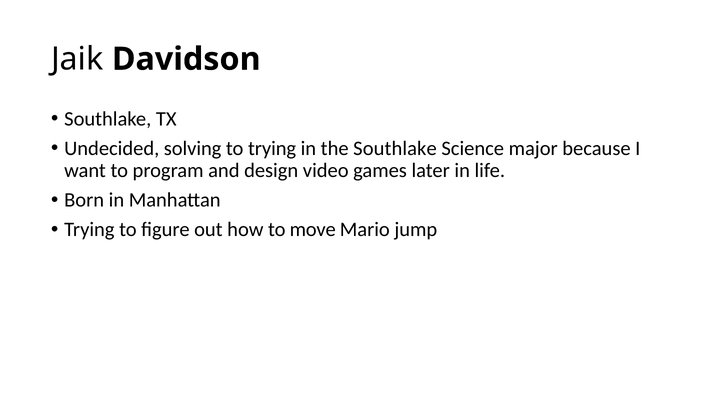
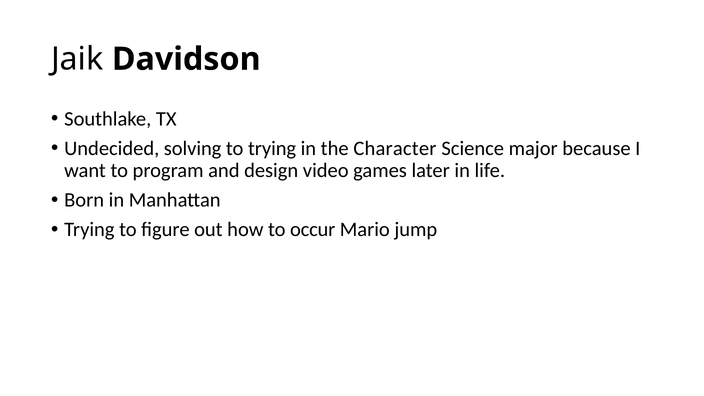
the Southlake: Southlake -> Character
move: move -> occur
